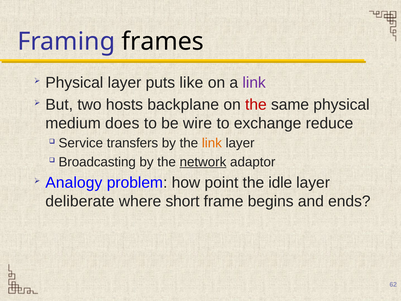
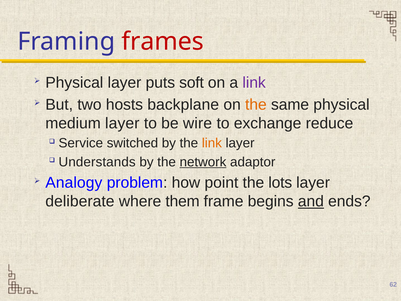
frames colour: black -> red
like: like -> soft
the at (256, 104) colour: red -> orange
medium does: does -> layer
transfers: transfers -> switched
Broadcasting: Broadcasting -> Understands
idle: idle -> lots
short: short -> them
and underline: none -> present
